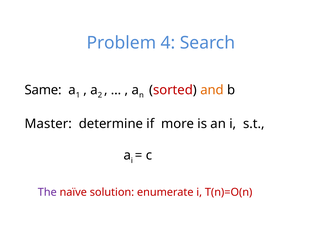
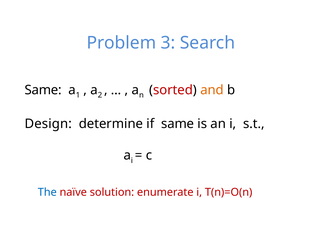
4: 4 -> 3
Master: Master -> Design
if more: more -> same
The colour: purple -> blue
